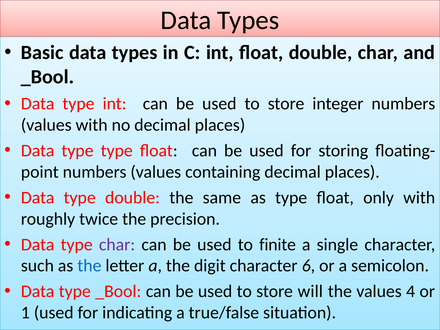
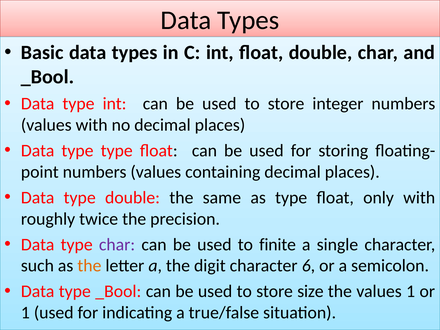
the at (89, 266) colour: blue -> orange
will: will -> size
values 4: 4 -> 1
